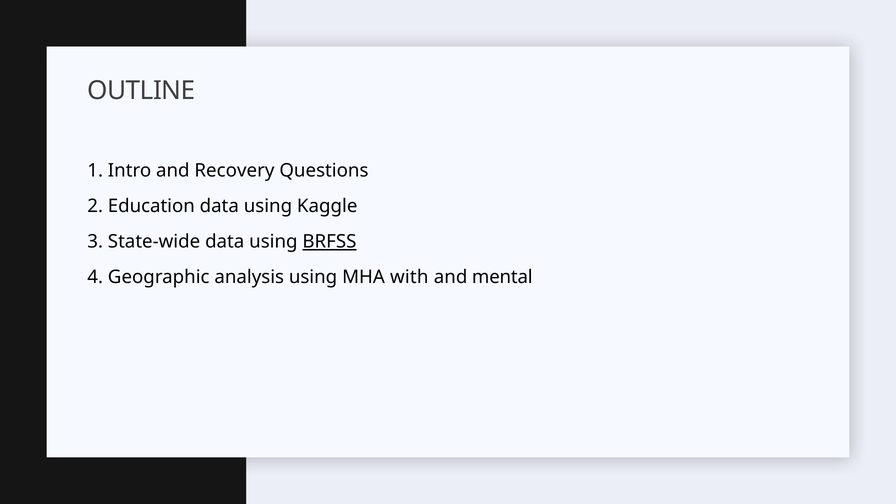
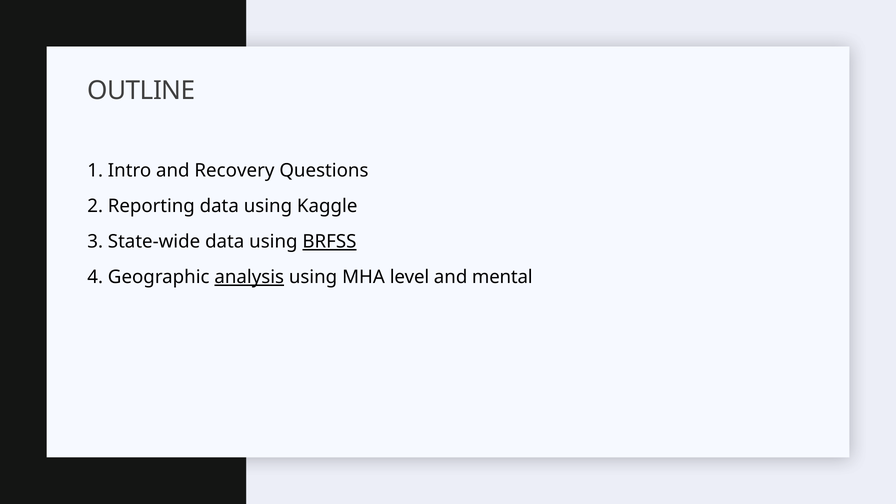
Education: Education -> Reporting
analysis underline: none -> present
with: with -> level
